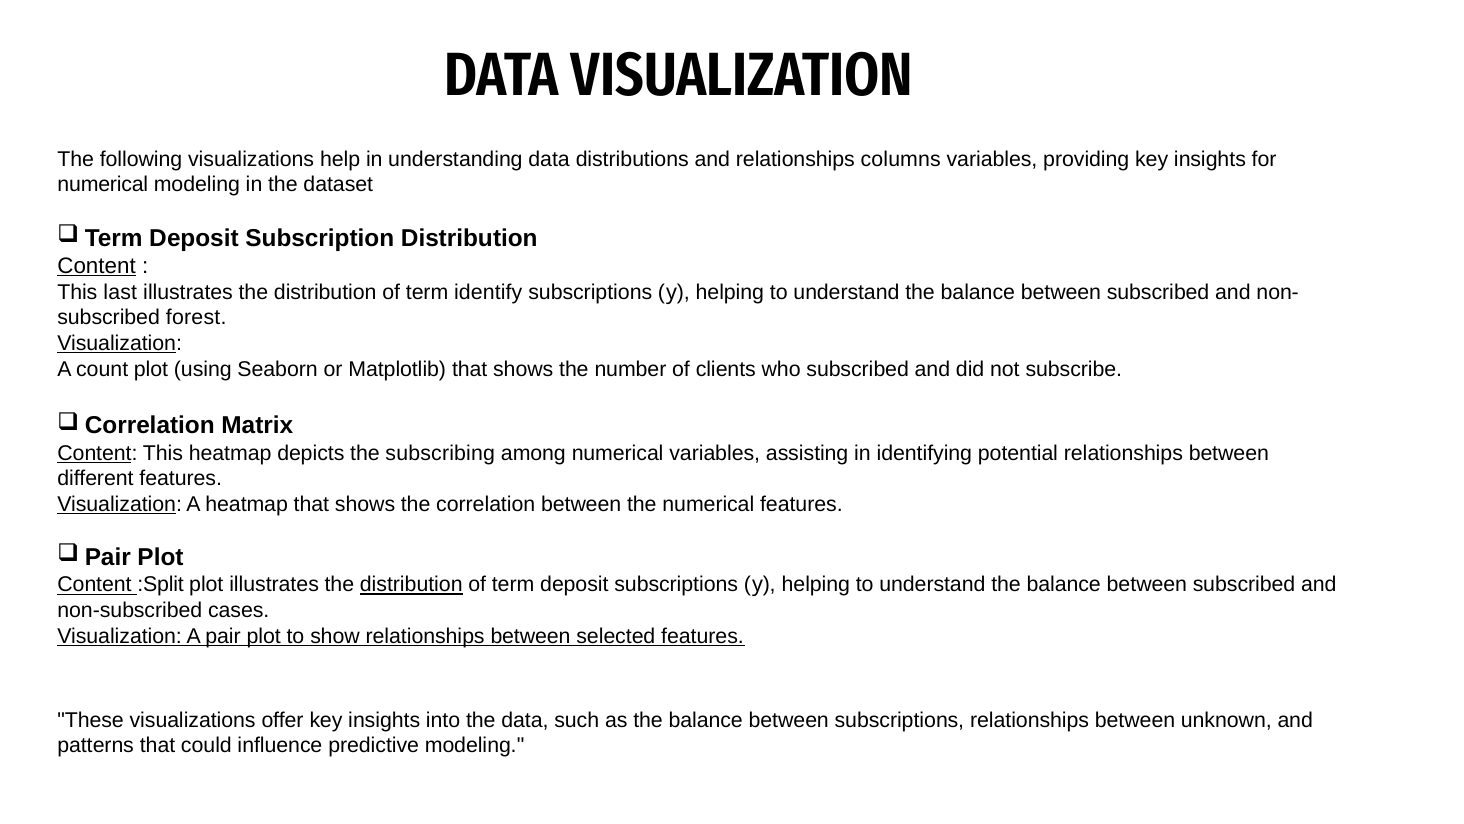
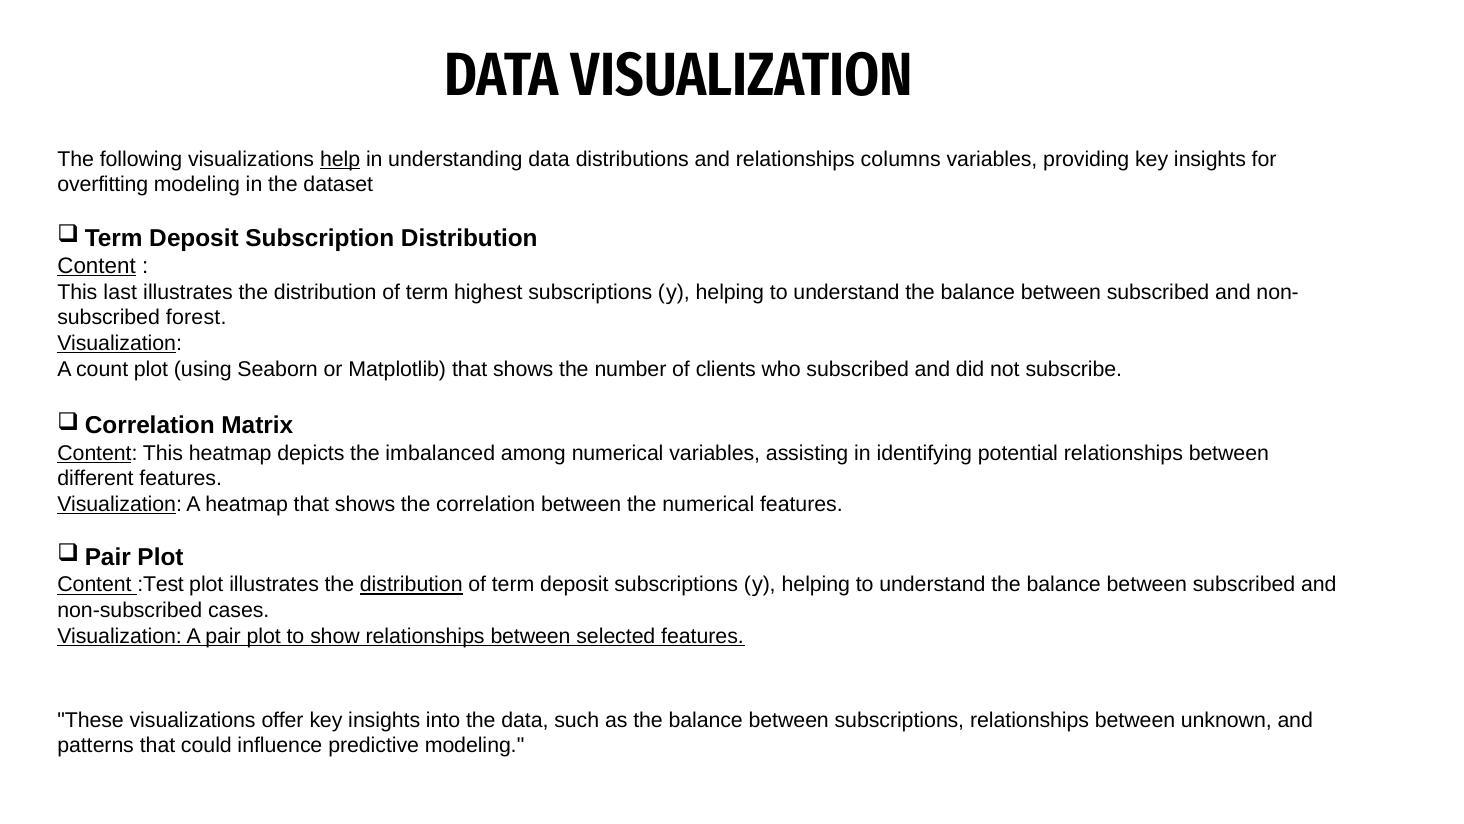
help underline: none -> present
numerical at (103, 185): numerical -> overfitting
identify: identify -> highest
subscribing: subscribing -> imbalanced
:Split: :Split -> :Test
